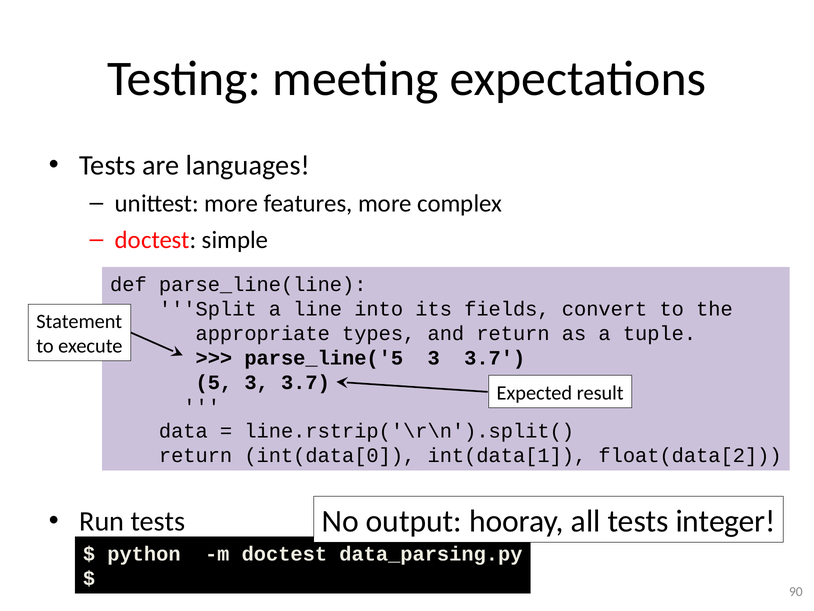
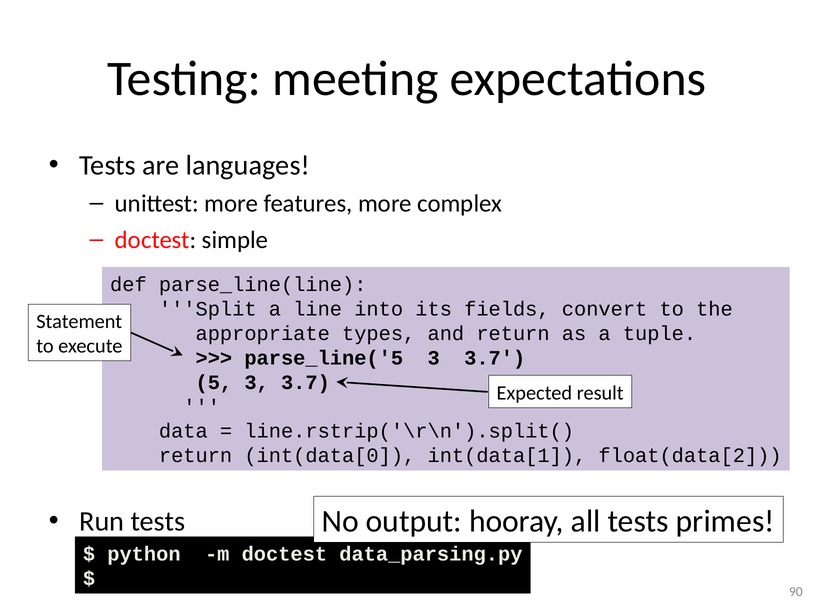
integer: integer -> primes
